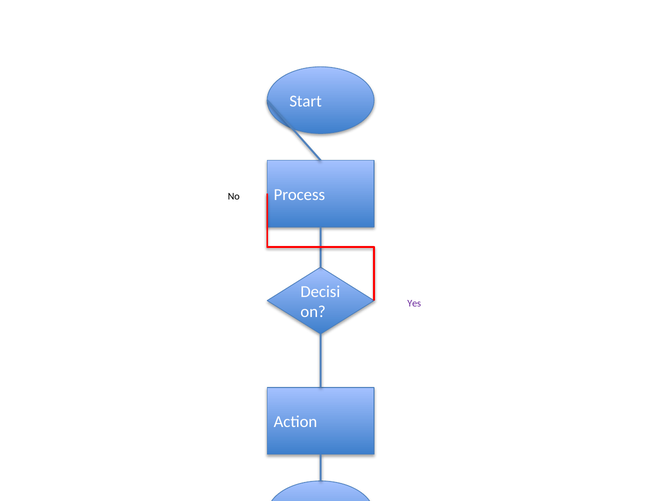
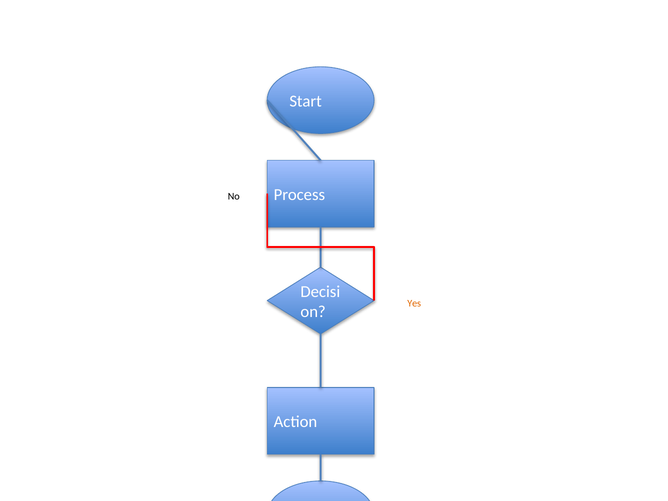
Yes colour: purple -> orange
